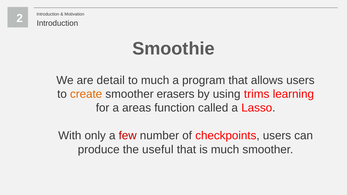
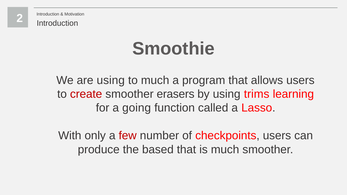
are detail: detail -> using
create colour: orange -> red
areas: areas -> going
useful: useful -> based
